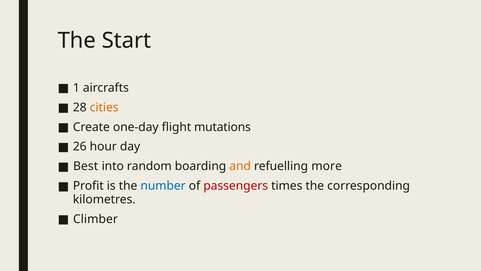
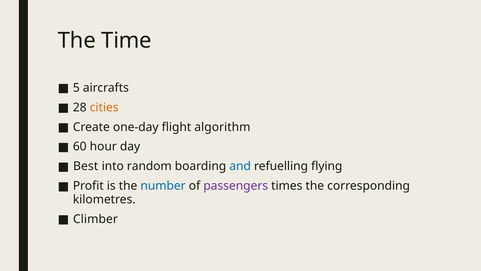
Start: Start -> Time
1: 1 -> 5
mutations: mutations -> algorithm
26: 26 -> 60
and colour: orange -> blue
more: more -> flying
passengers colour: red -> purple
